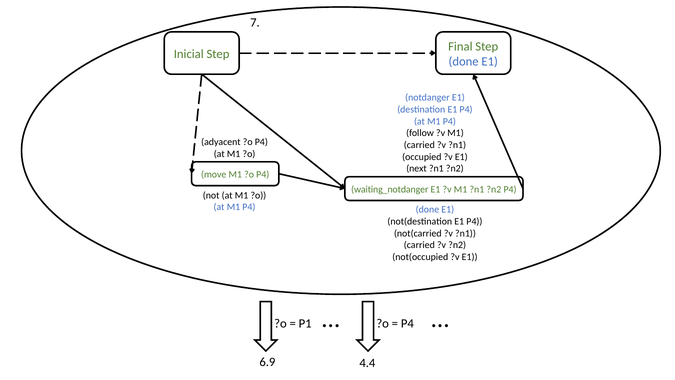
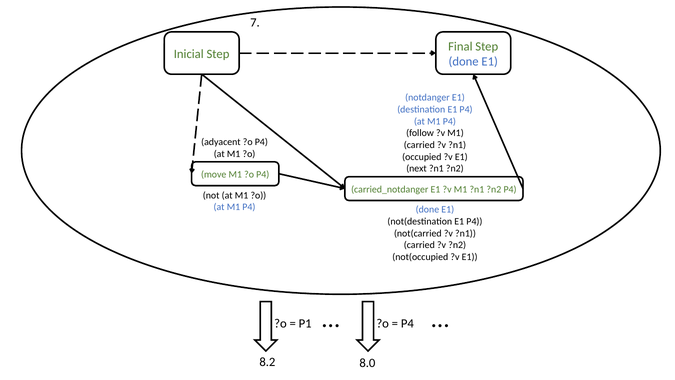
waiting_notdanger: waiting_notdanger -> carried_notdanger
6.9: 6.9 -> 8.2
4.4: 4.4 -> 8.0
